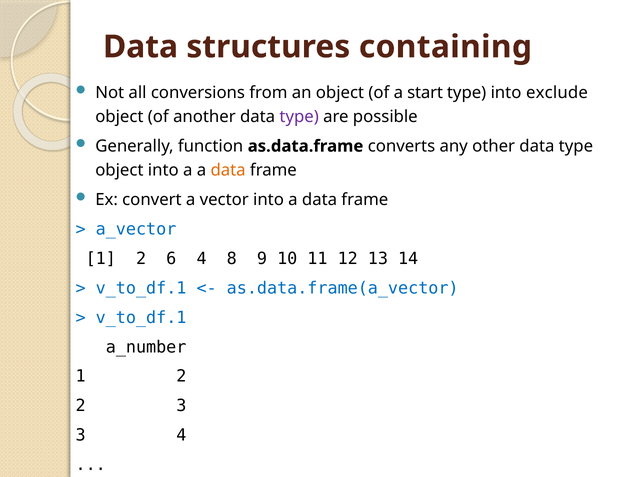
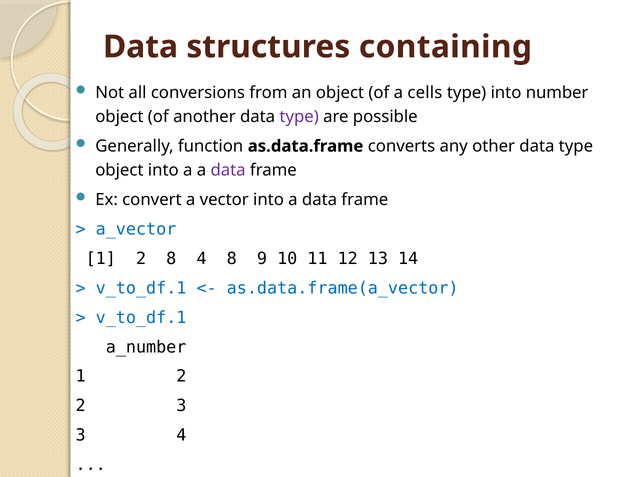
start: start -> cells
exclude: exclude -> number
data at (228, 170) colour: orange -> purple
2 6: 6 -> 8
